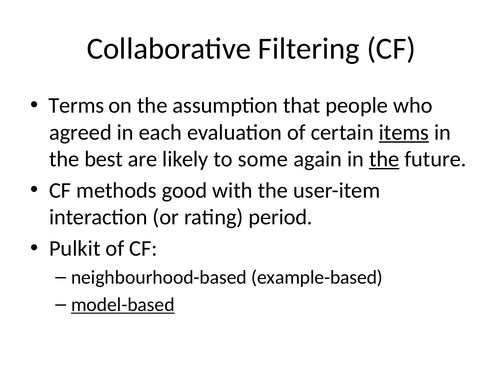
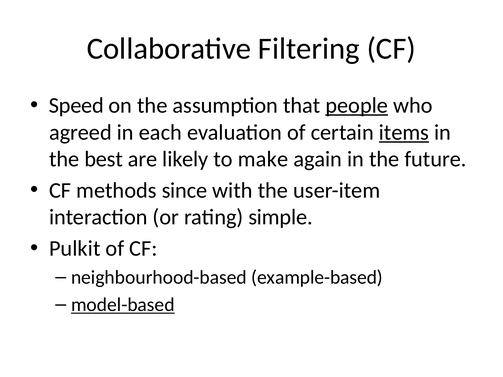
Terms: Terms -> Speed
people underline: none -> present
some: some -> make
the at (384, 159) underline: present -> none
good: good -> since
period: period -> simple
